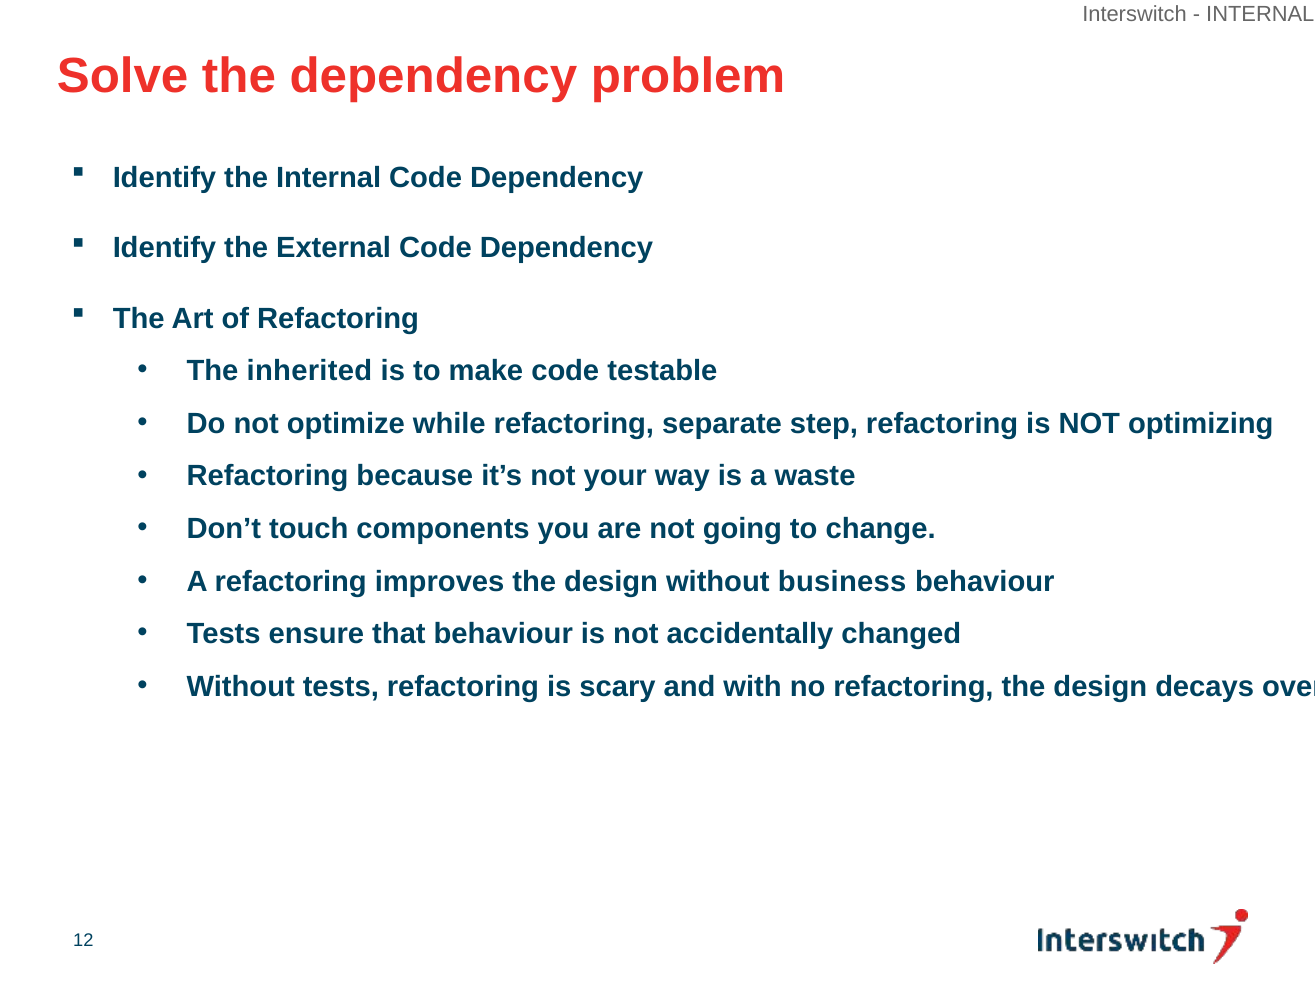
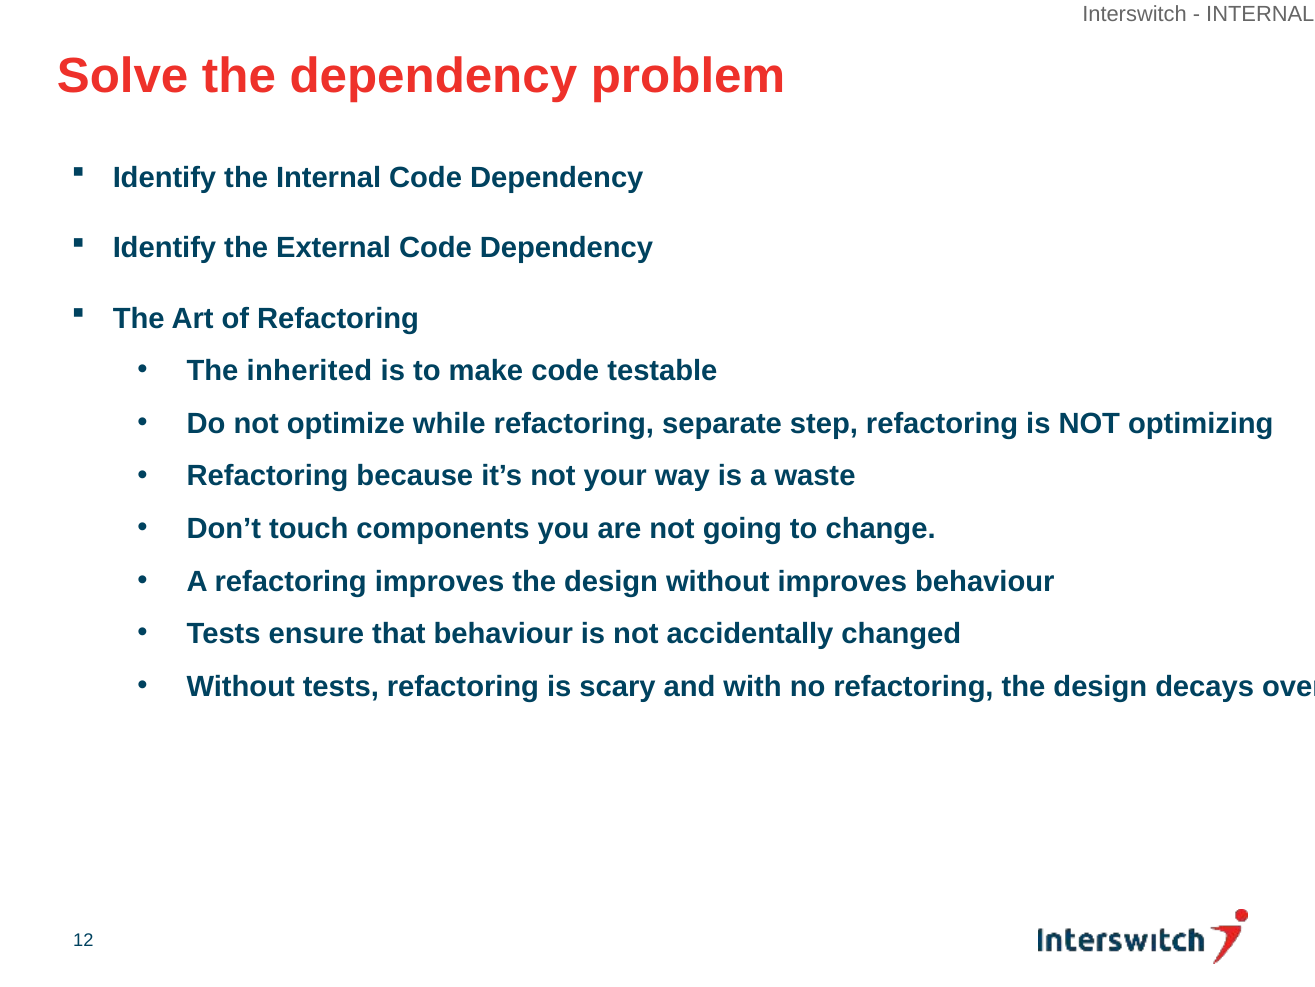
without business: business -> improves
